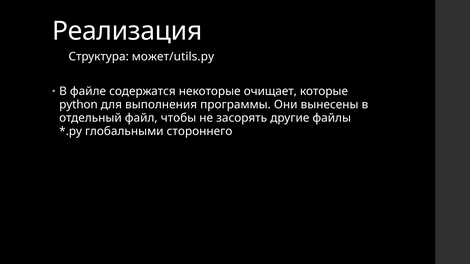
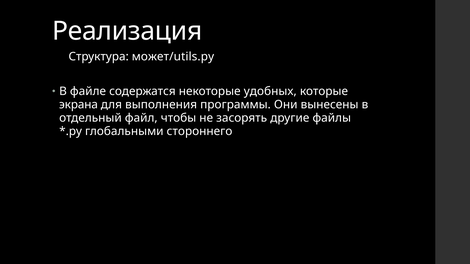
очищает: очищает -> удобных
python: python -> экрана
